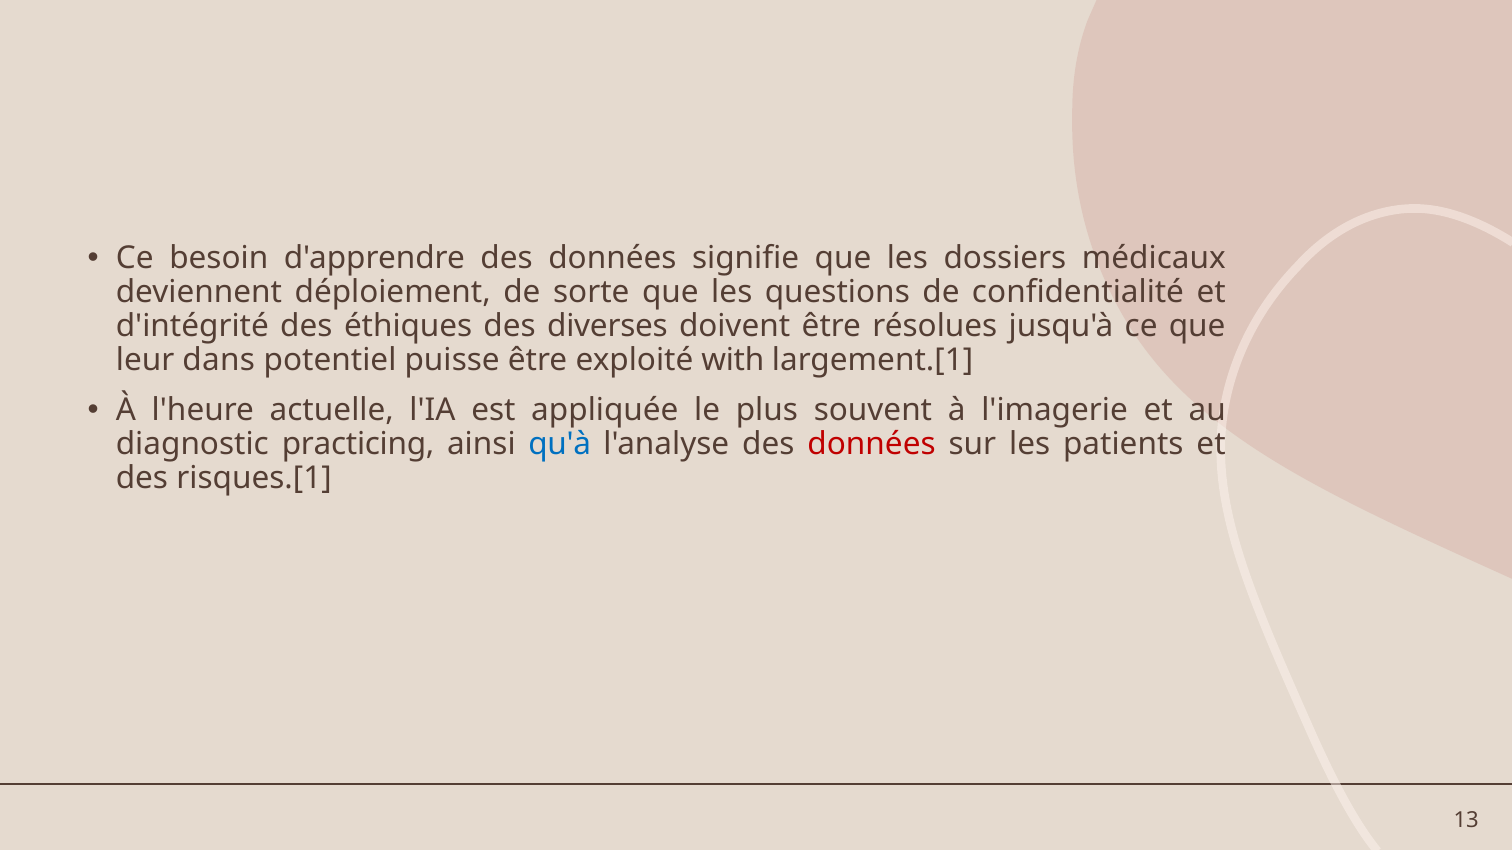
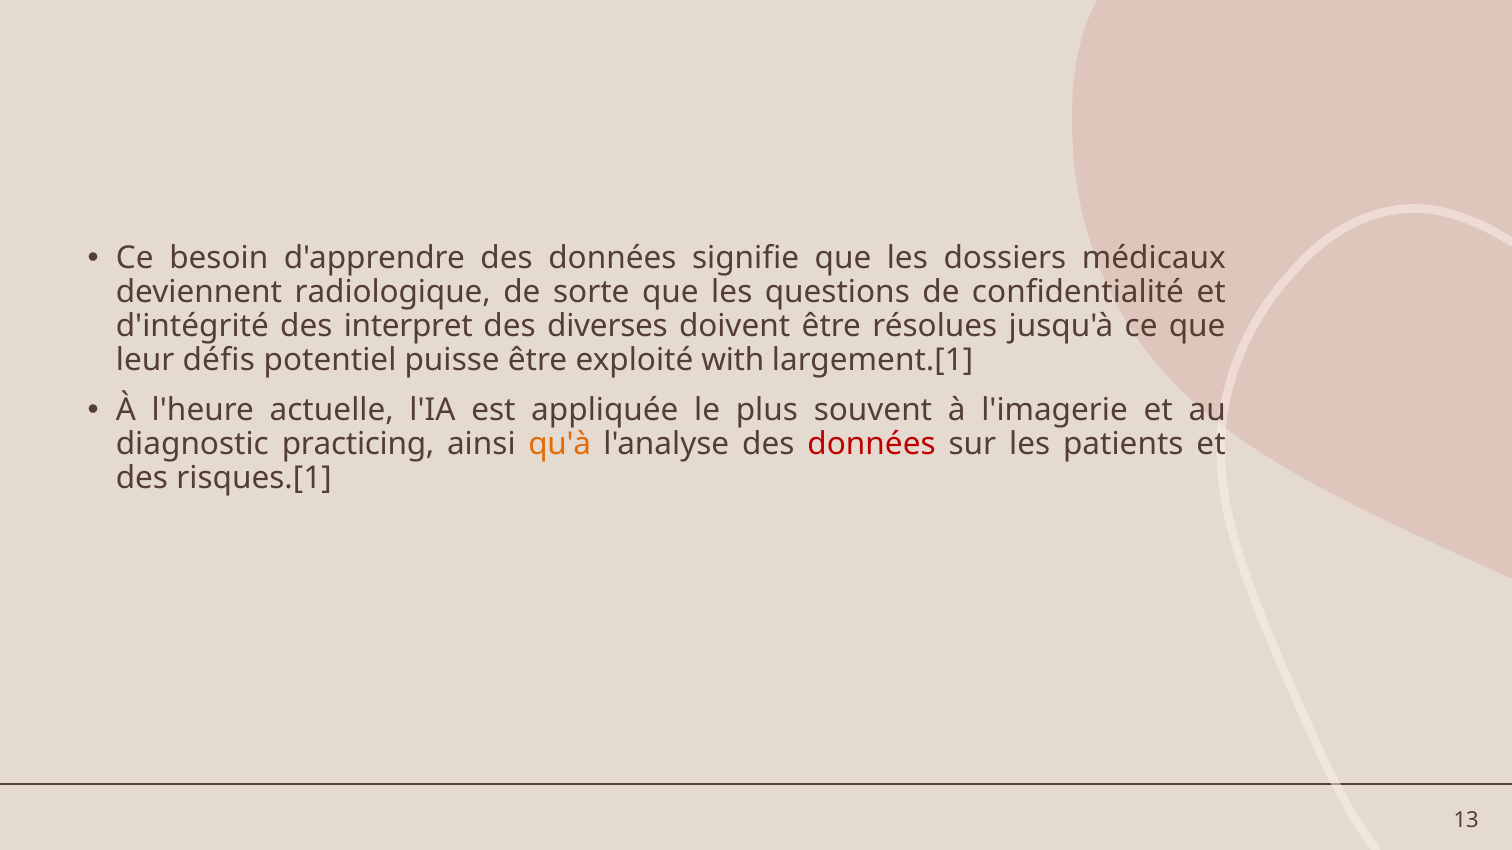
déploiement: déploiement -> radiologique
éthiques: éthiques -> interpret
dans: dans -> défis
qu'à colour: blue -> orange
